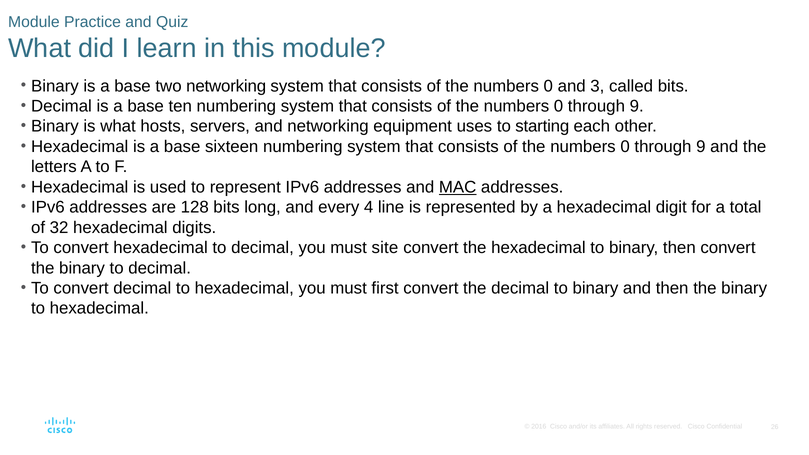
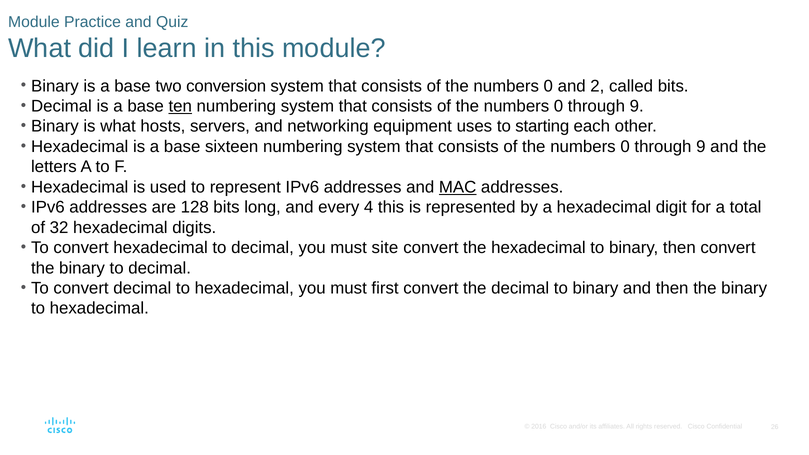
two networking: networking -> conversion
3: 3 -> 2
ten underline: none -> present
4 line: line -> this
